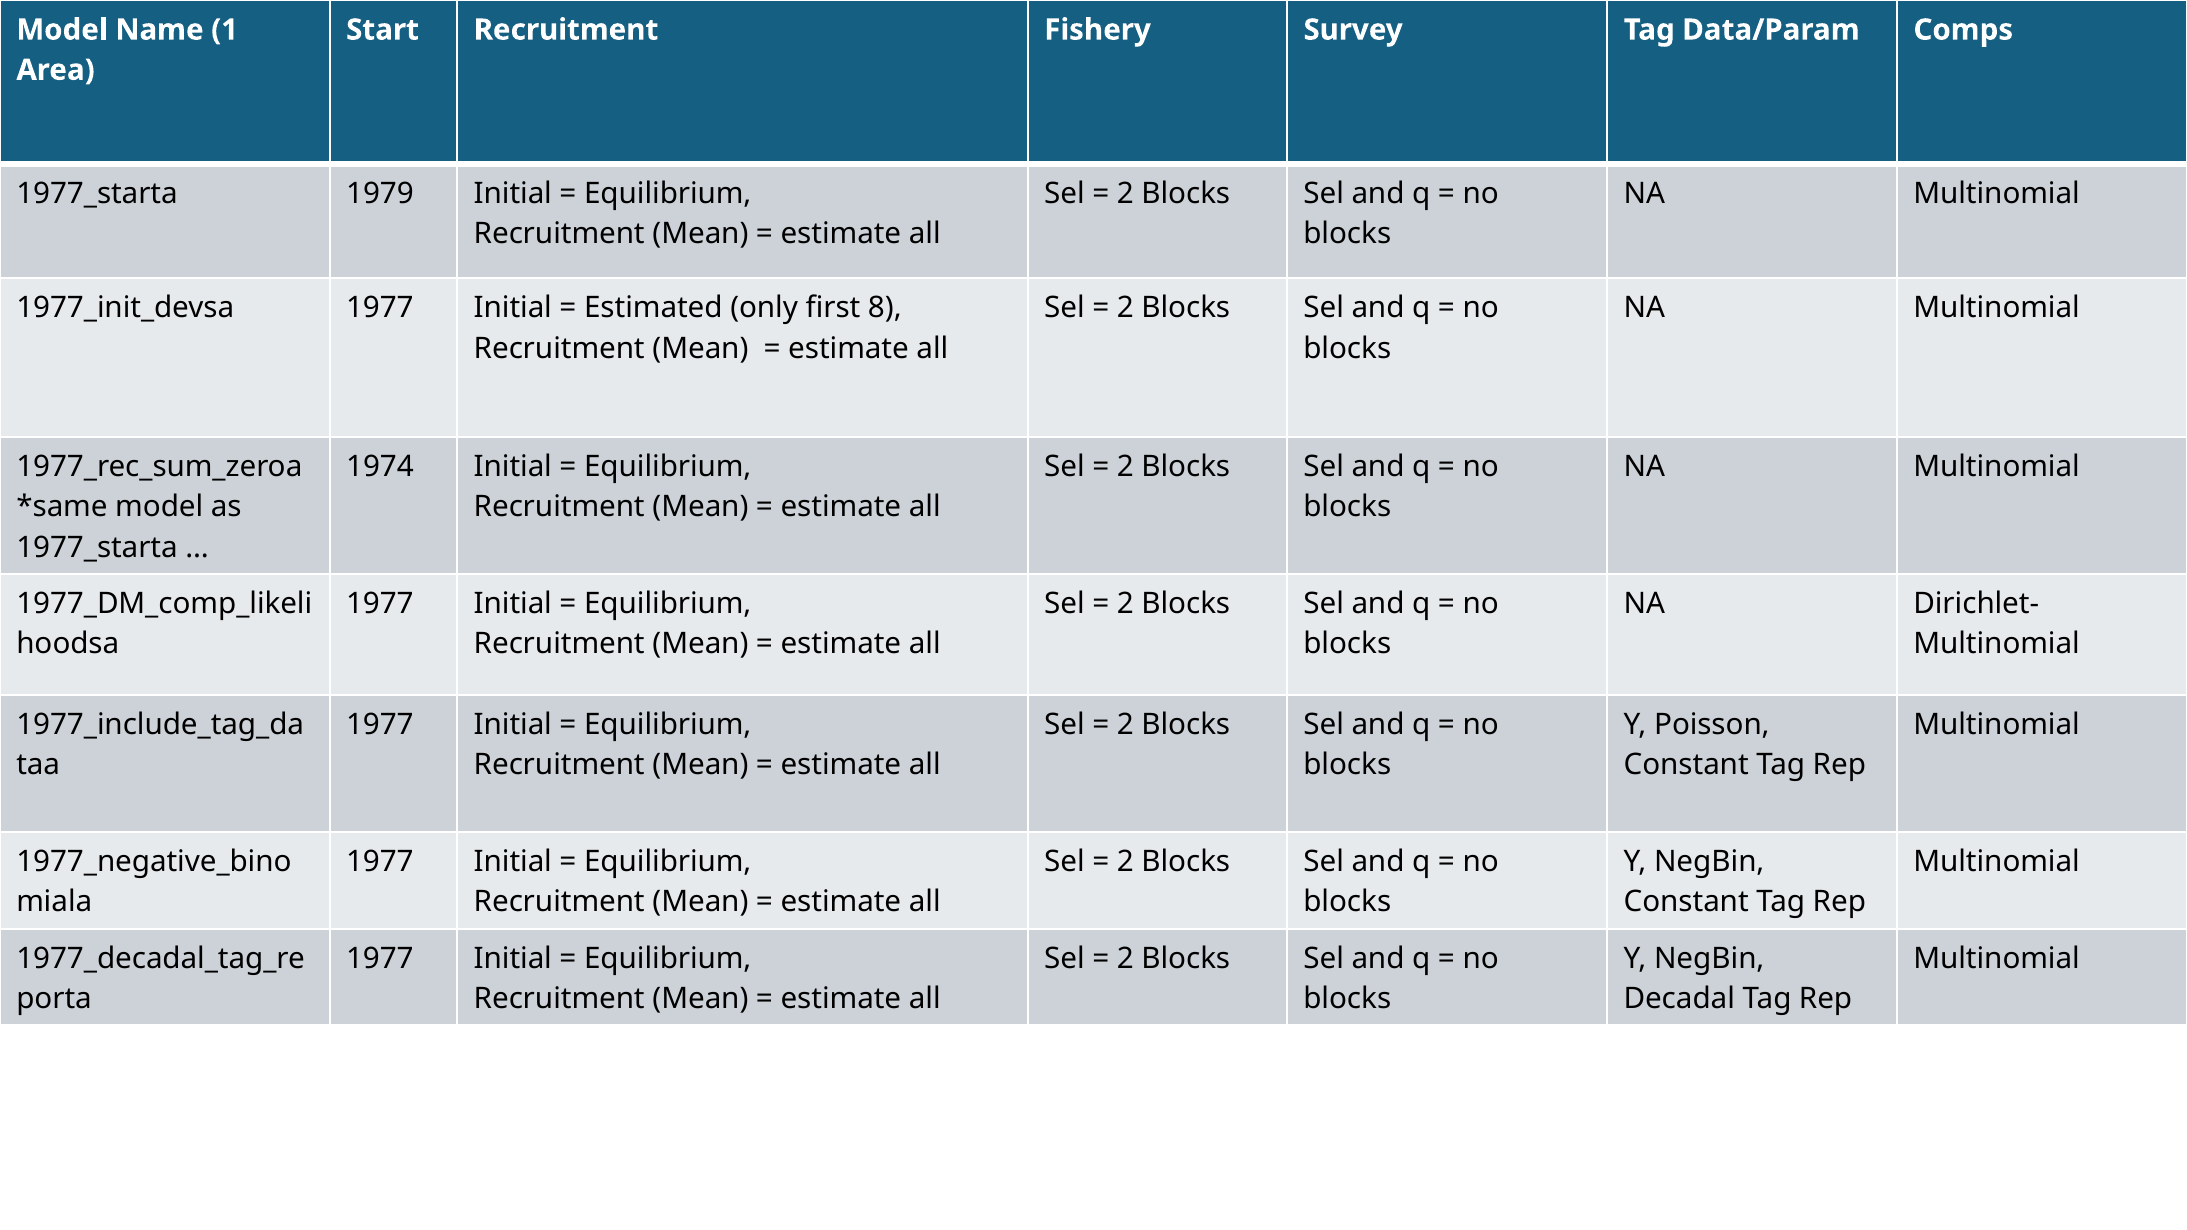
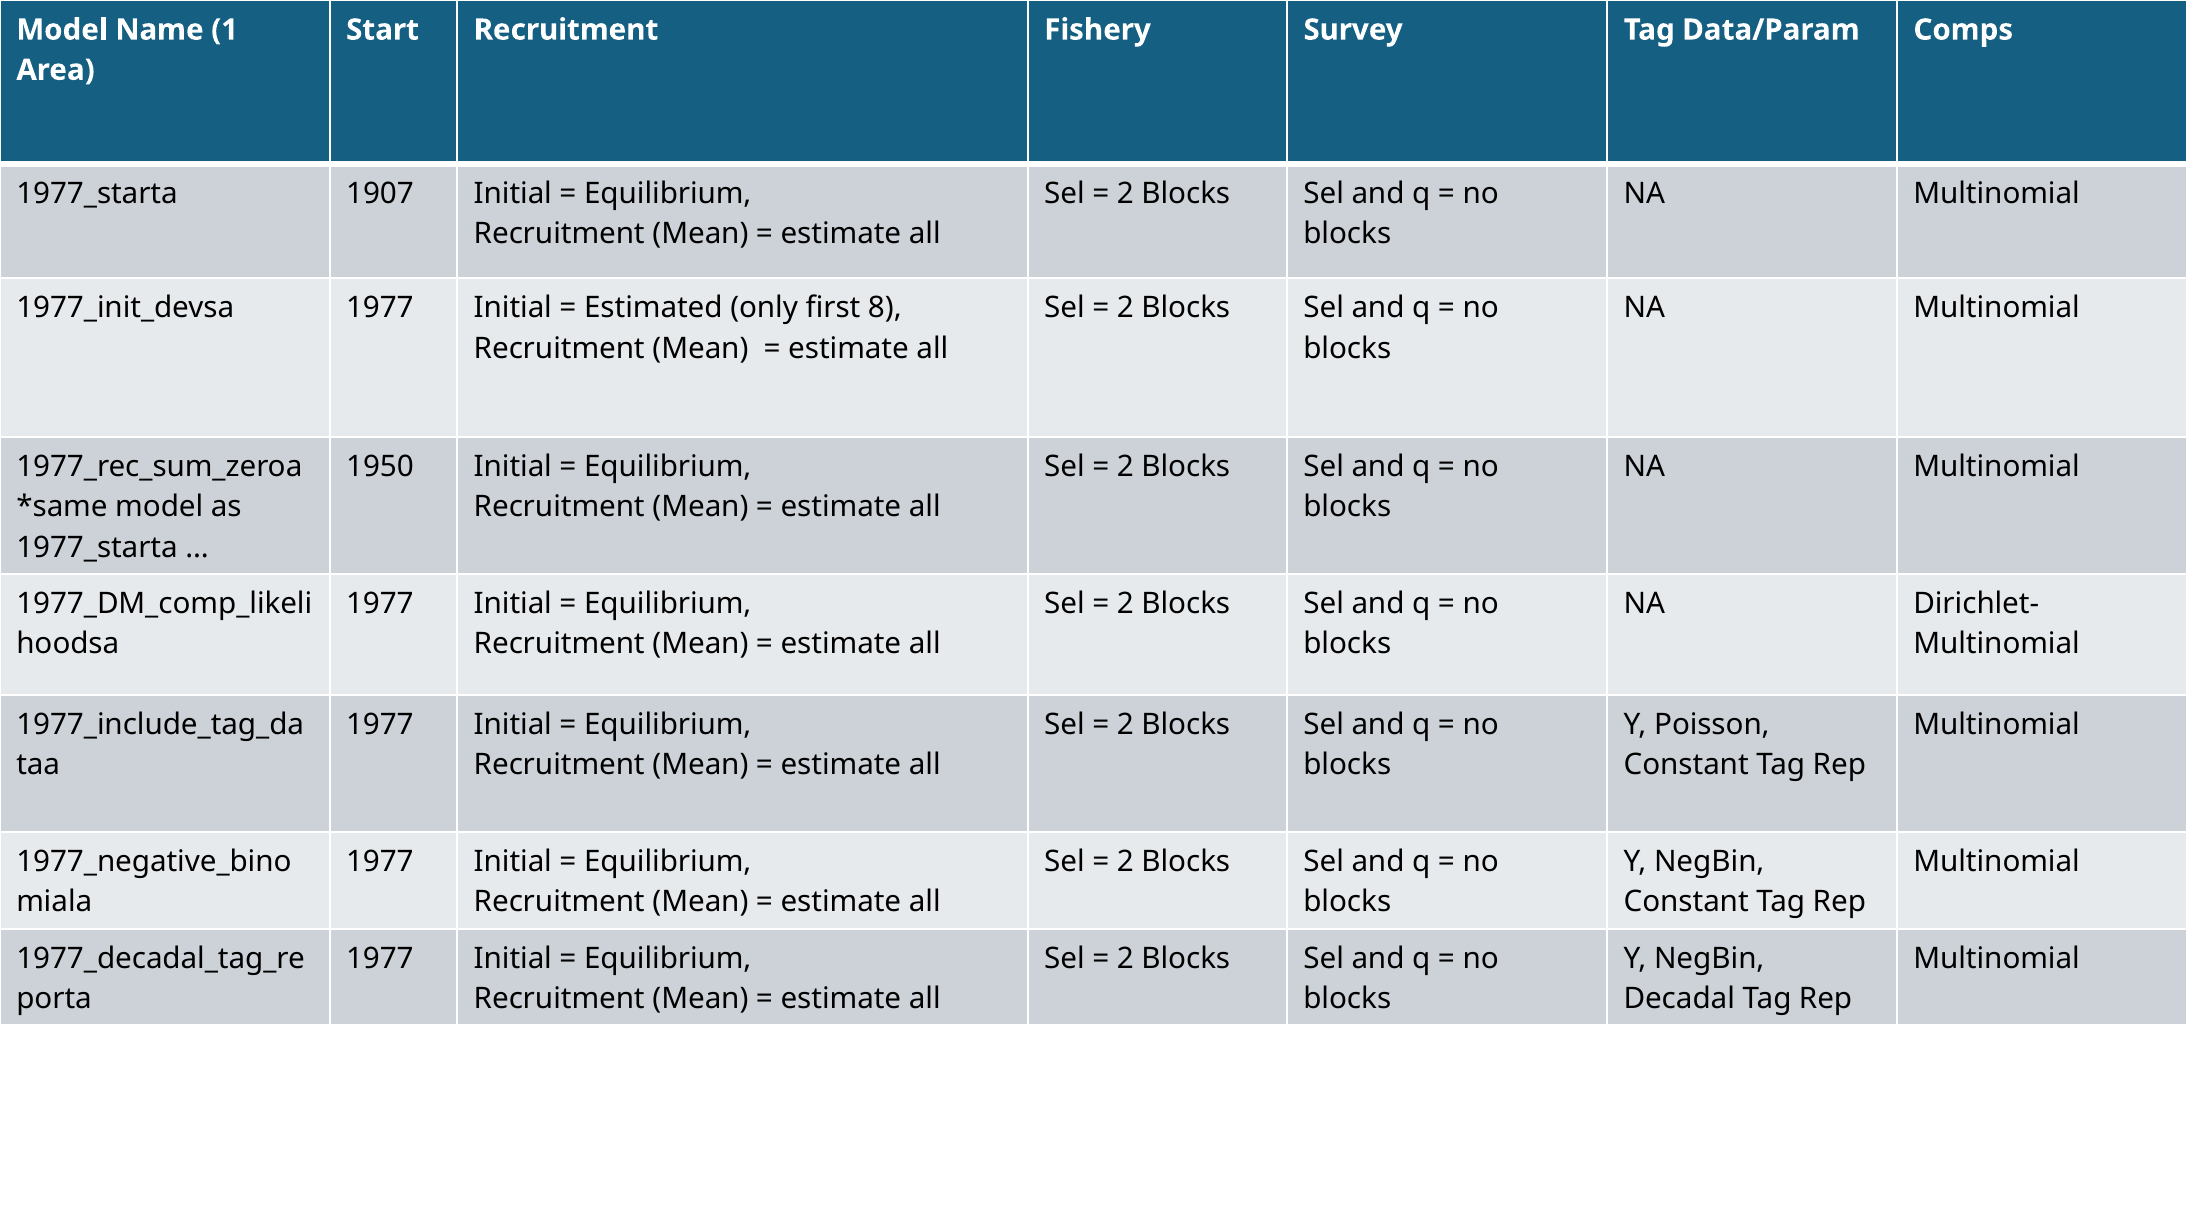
1979: 1979 -> 1907
1974: 1974 -> 1950
